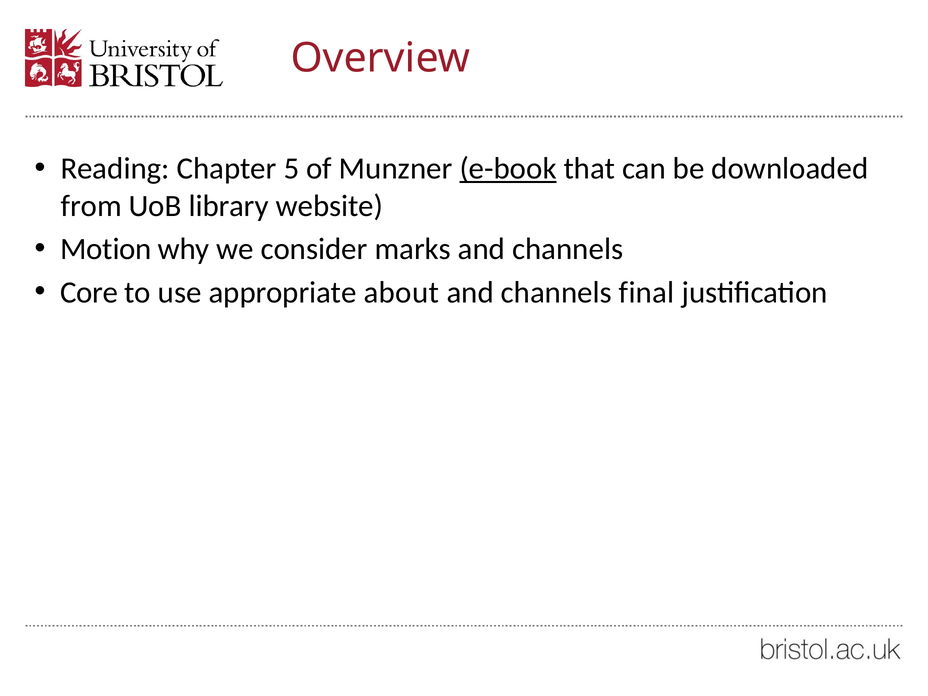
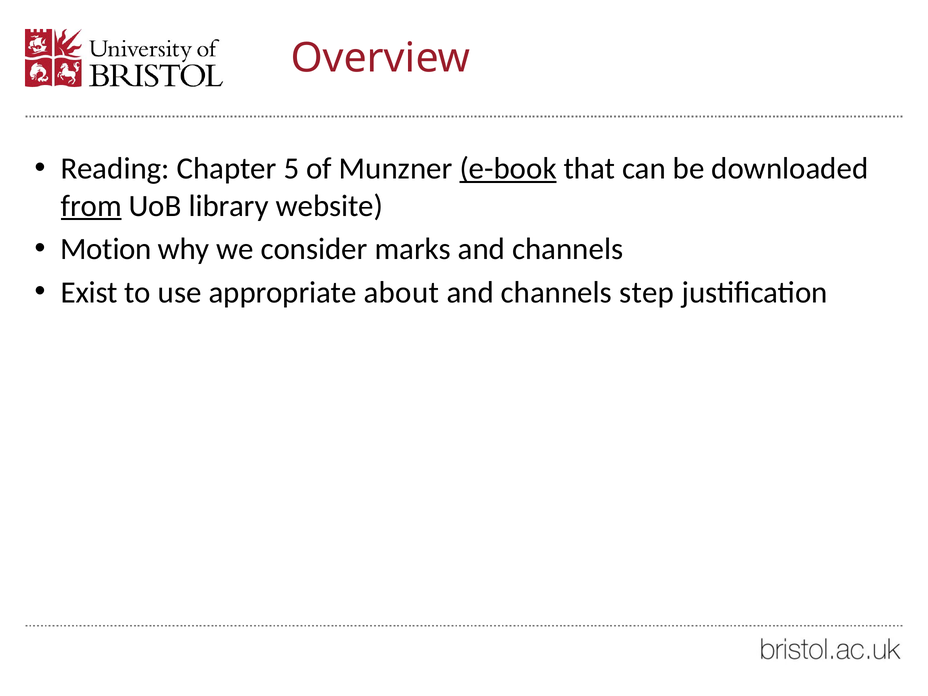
from underline: none -> present
Core: Core -> Exist
final: final -> step
